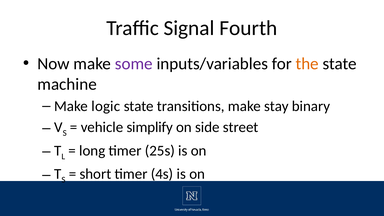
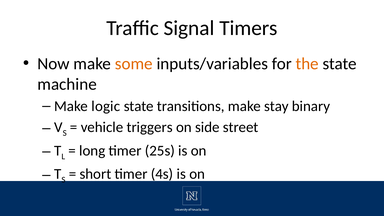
Fourth: Fourth -> Timers
some colour: purple -> orange
simplify: simplify -> triggers
